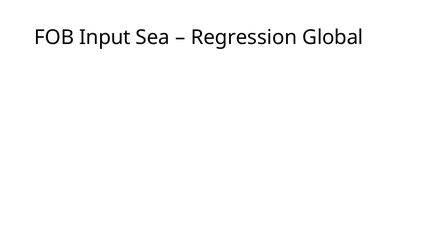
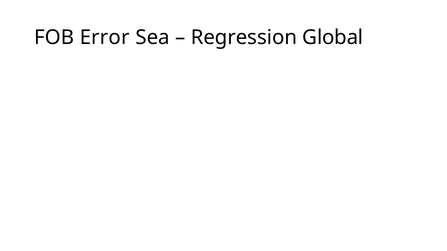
Input: Input -> Error
